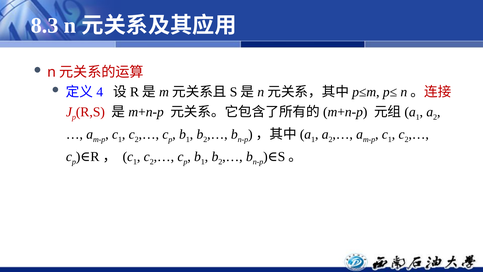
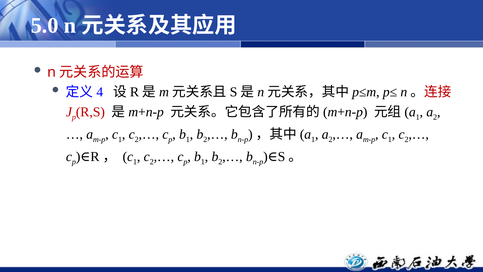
8.3: 8.3 -> 5.0
